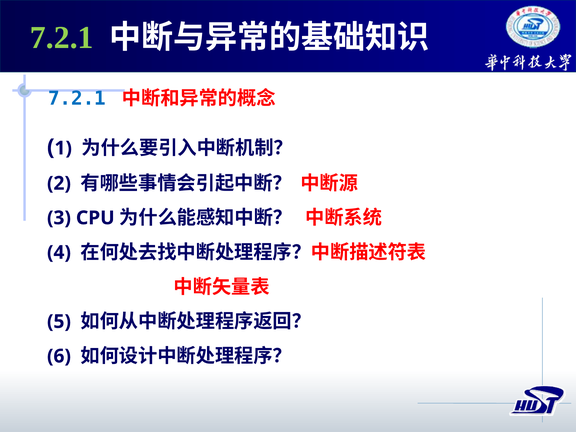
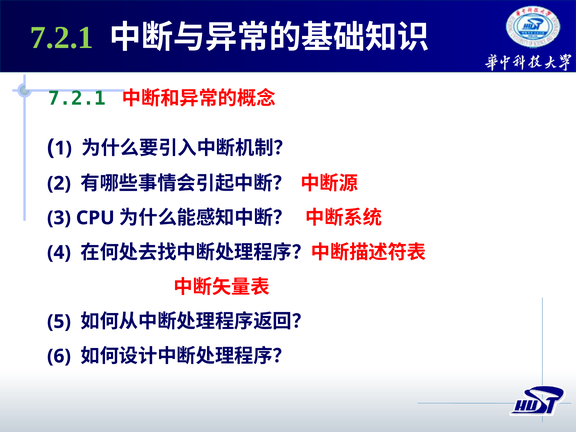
7.2.1 at (77, 98) colour: blue -> green
